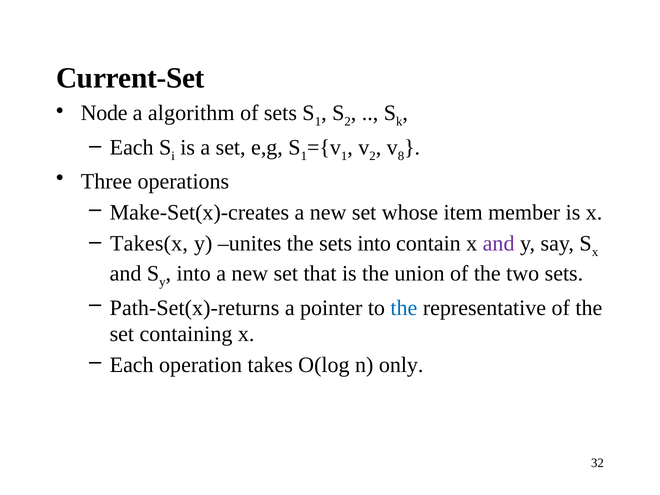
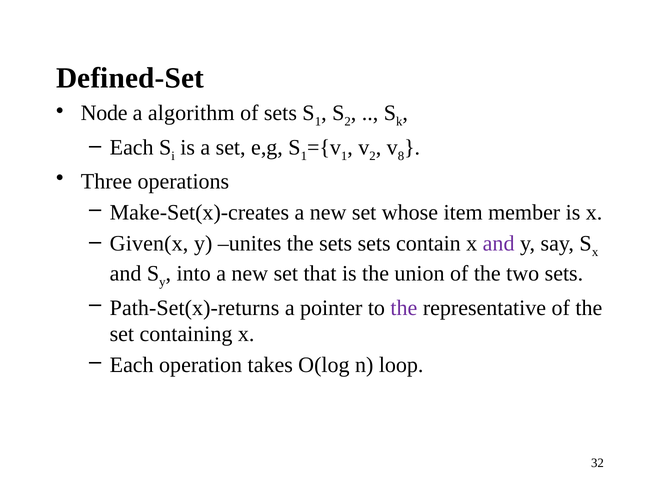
Current-Set: Current-Set -> Defined-Set
Takes(x: Takes(x -> Given(x
sets into: into -> sets
the at (404, 308) colour: blue -> purple
only: only -> loop
